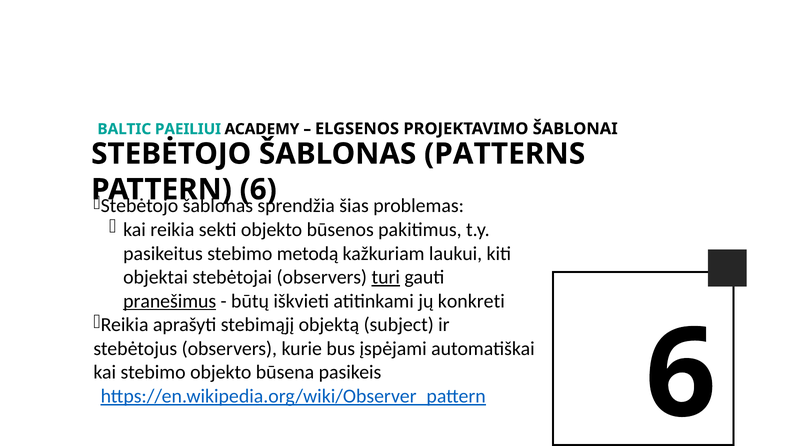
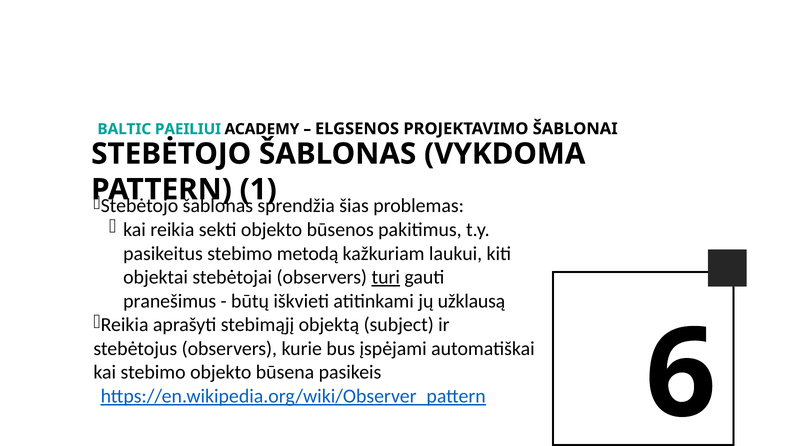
PATTERNS: PATTERNS -> VYKDOMA
6 at (258, 190): 6 -> 1
pranešimus underline: present -> none
konkreti: konkreti -> užklausą
